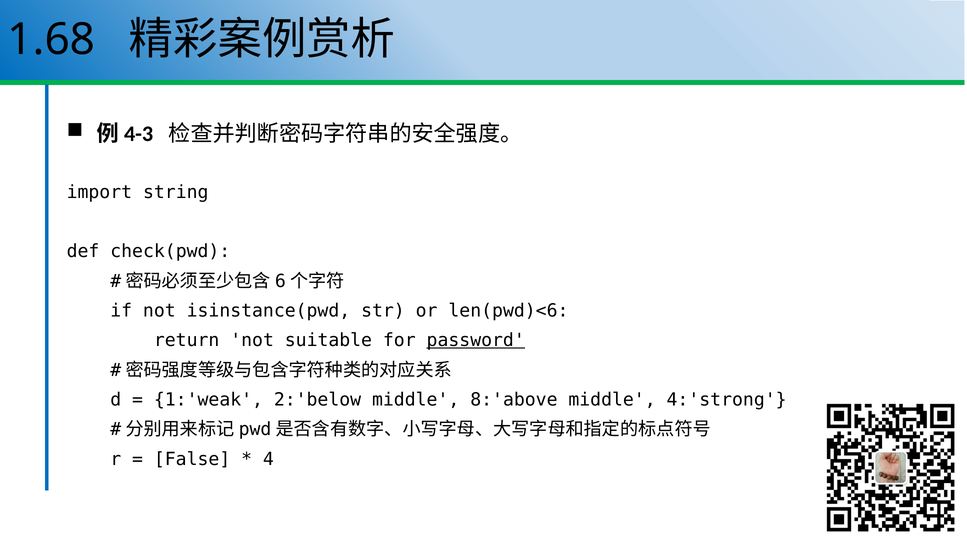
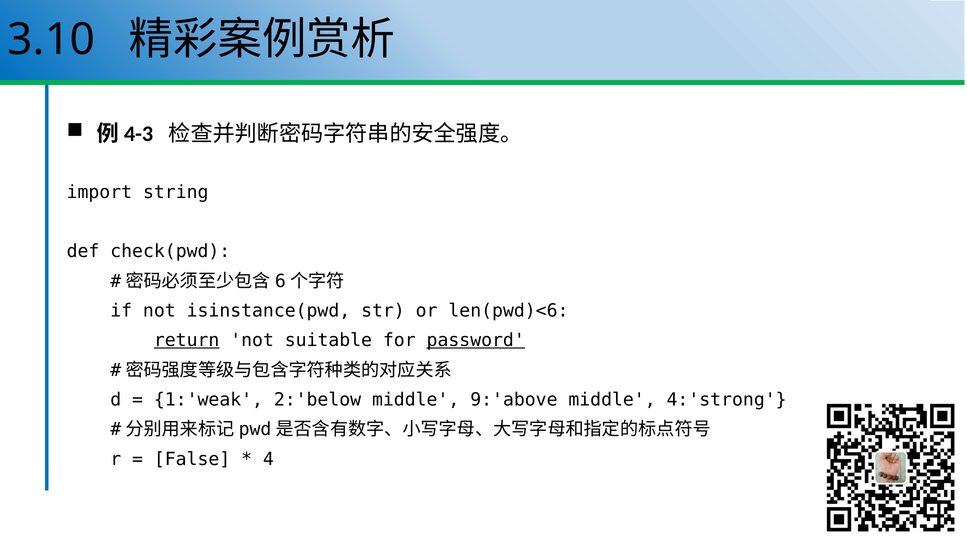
1.68: 1.68 -> 3.10
return underline: none -> present
8:'above: 8:'above -> 9:'above
